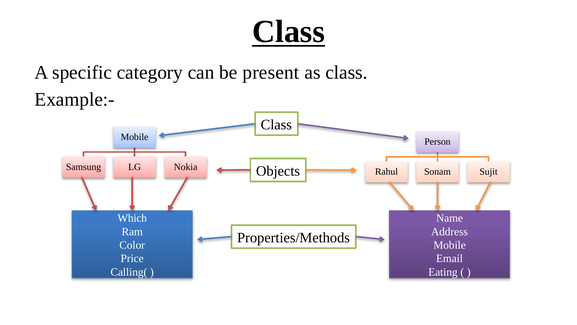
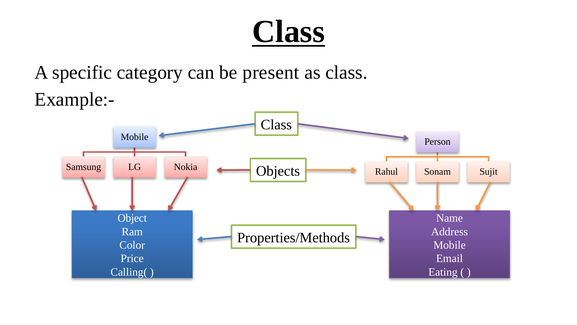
Which: Which -> Object
